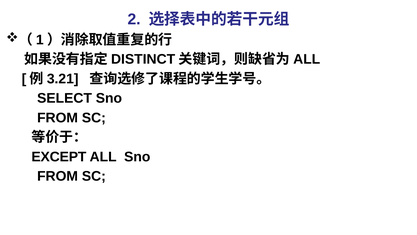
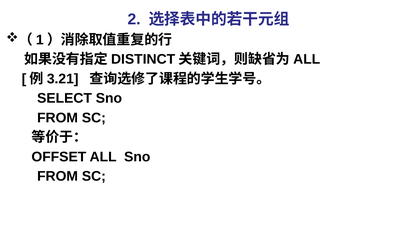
EXCEPT: EXCEPT -> OFFSET
